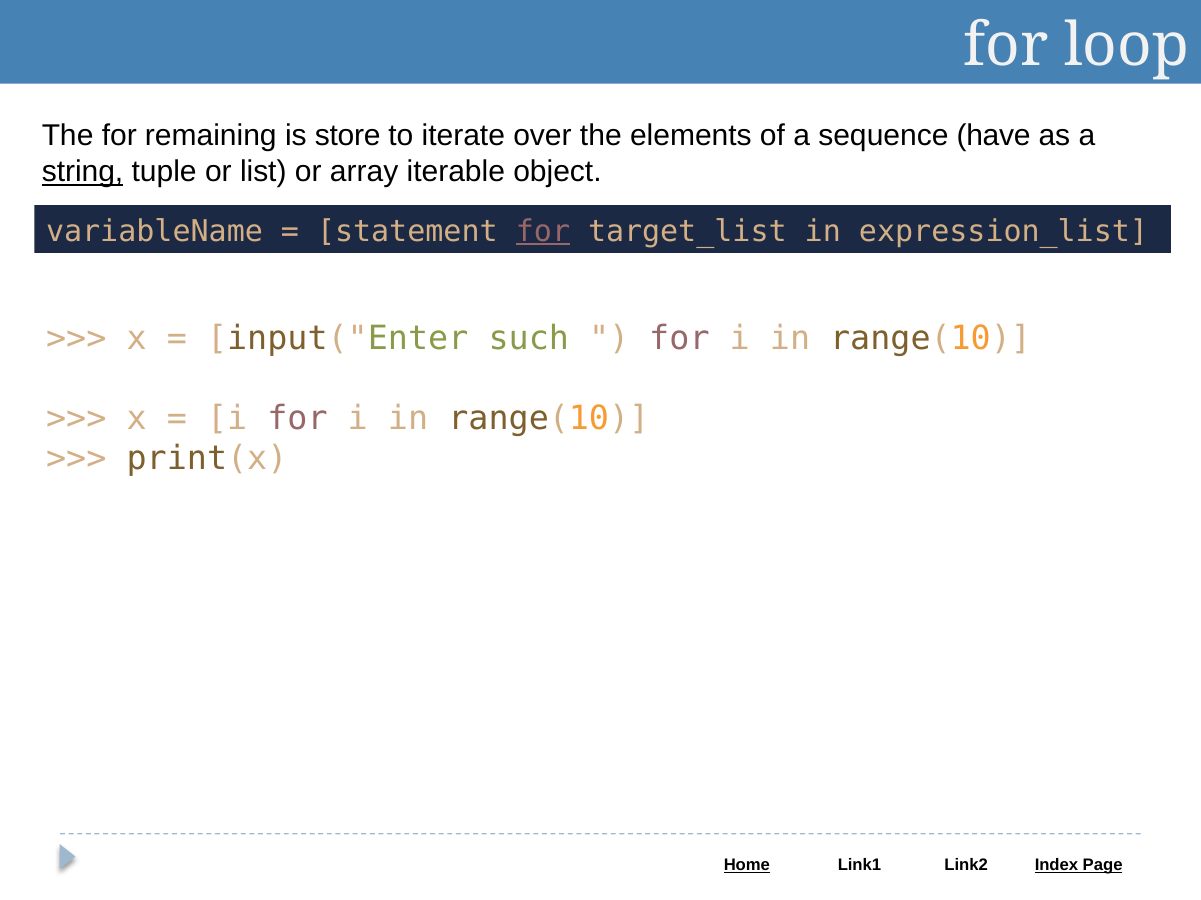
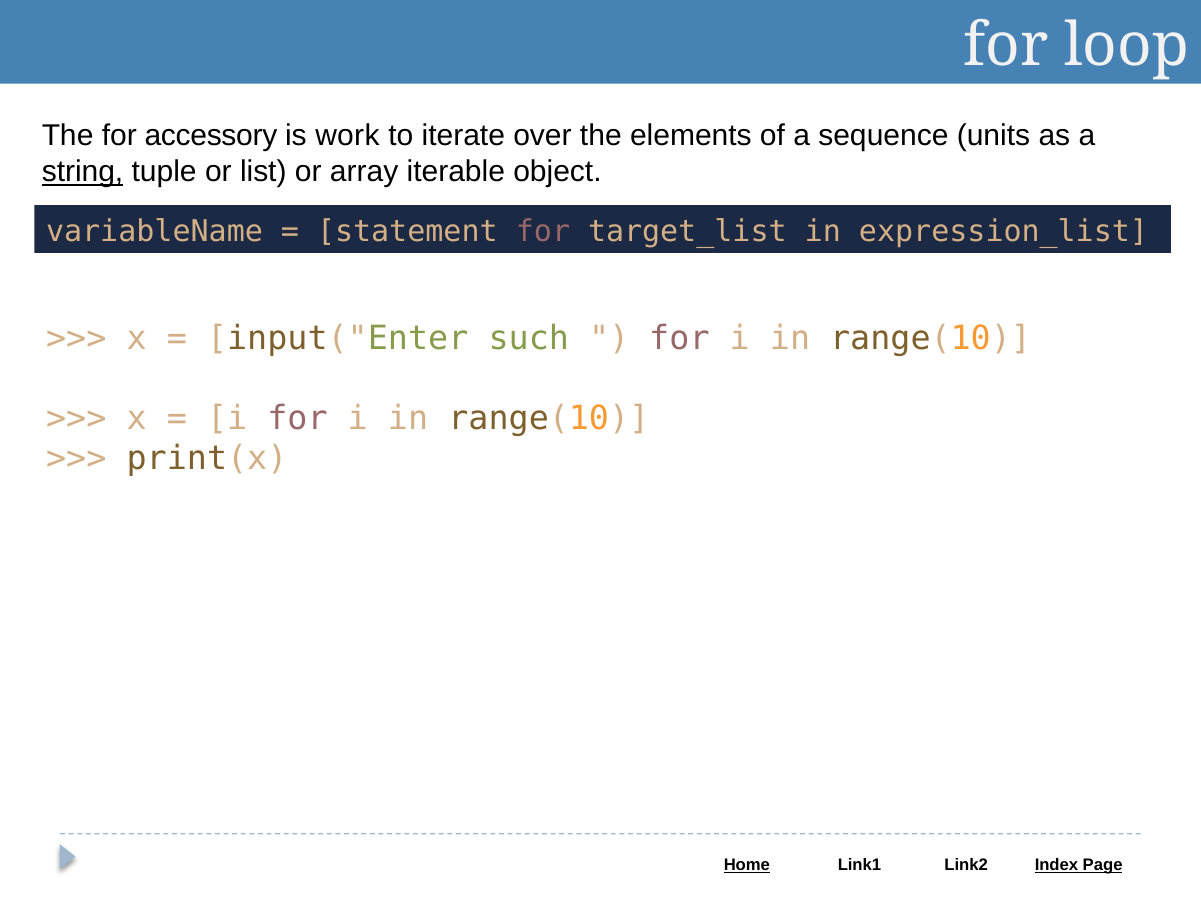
remaining: remaining -> accessory
store: store -> work
have: have -> units
for at (543, 231) underline: present -> none
